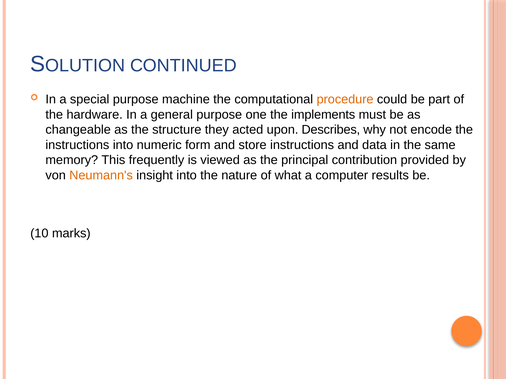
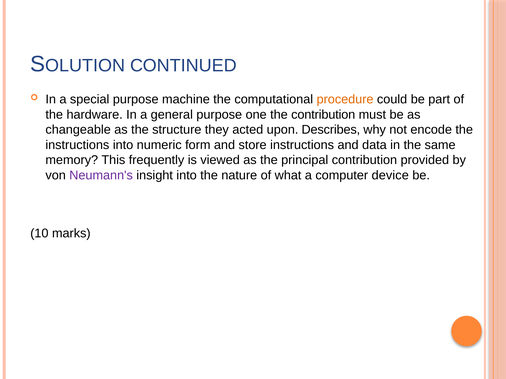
the implements: implements -> contribution
Neumann's colour: orange -> purple
results: results -> device
